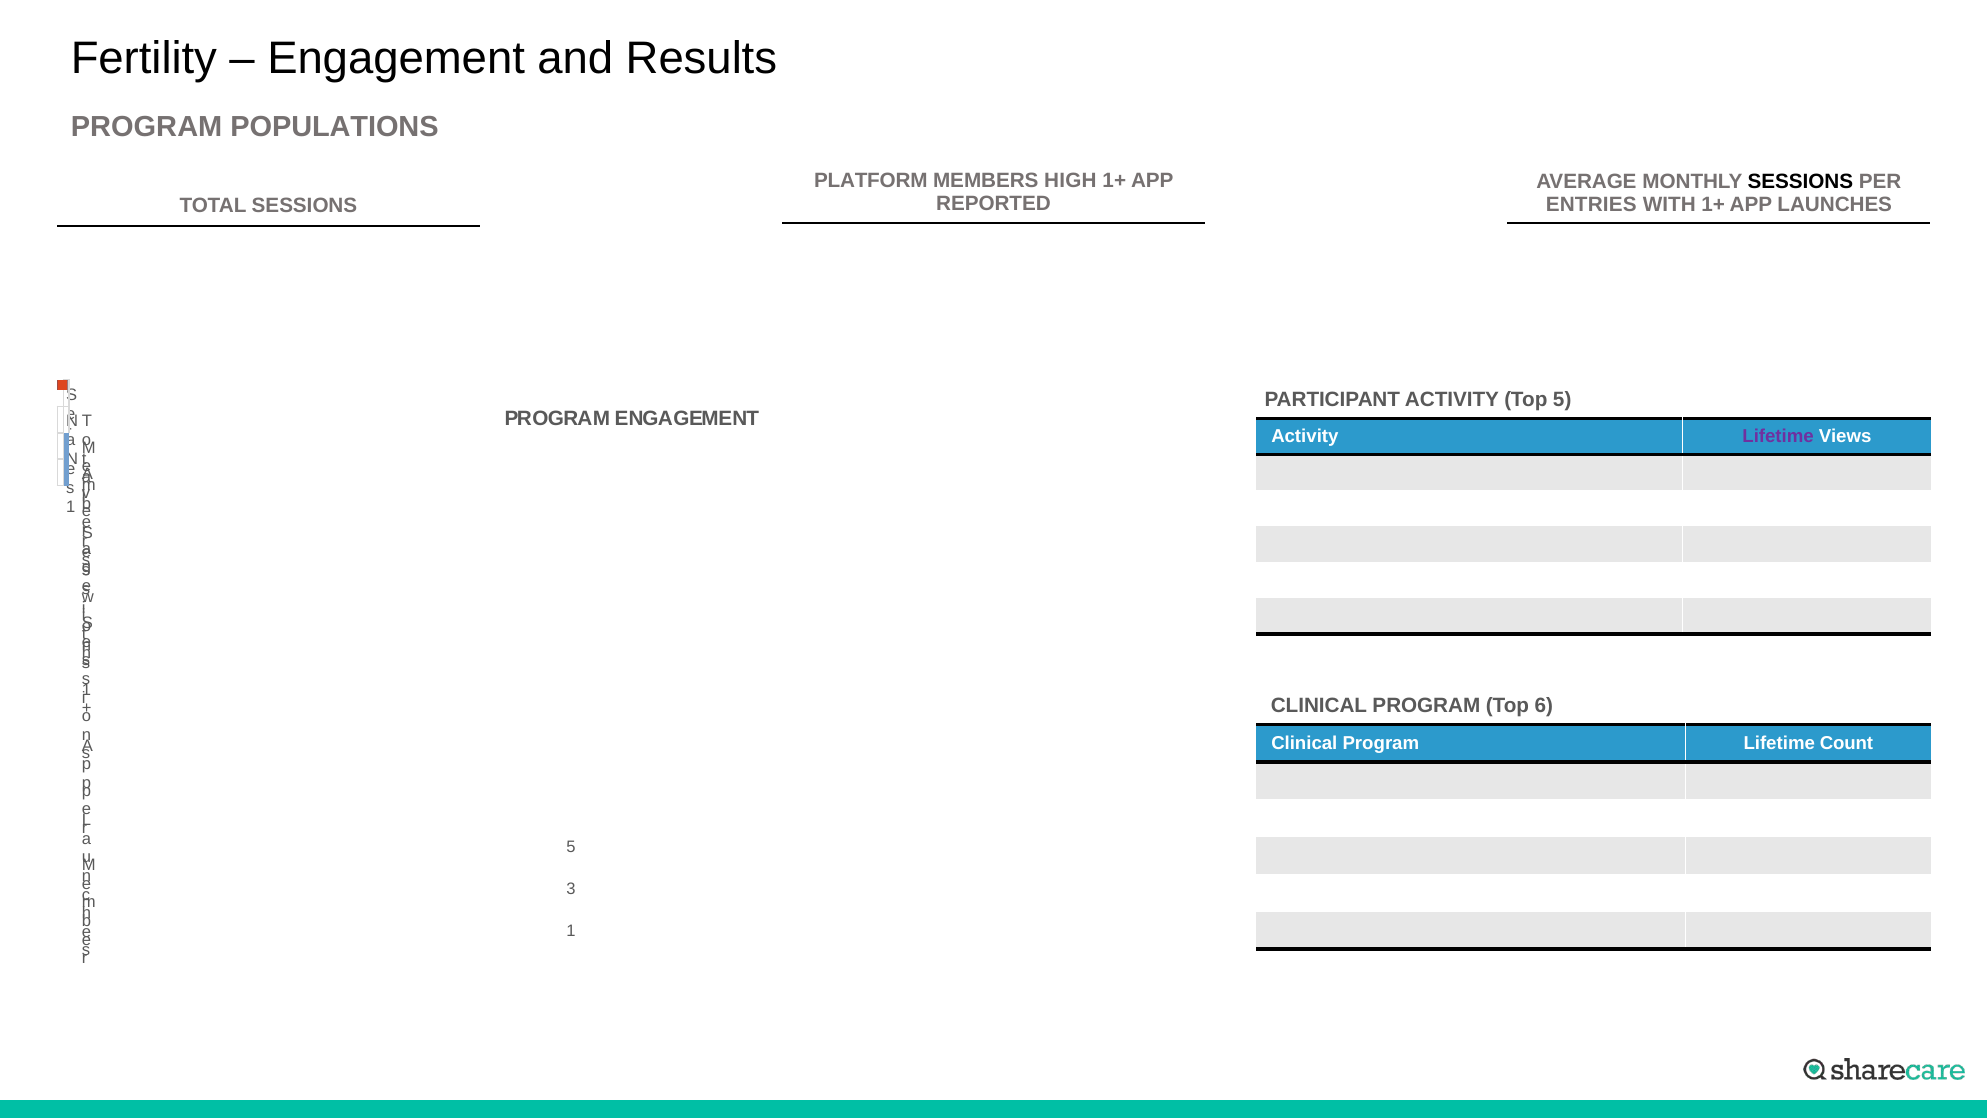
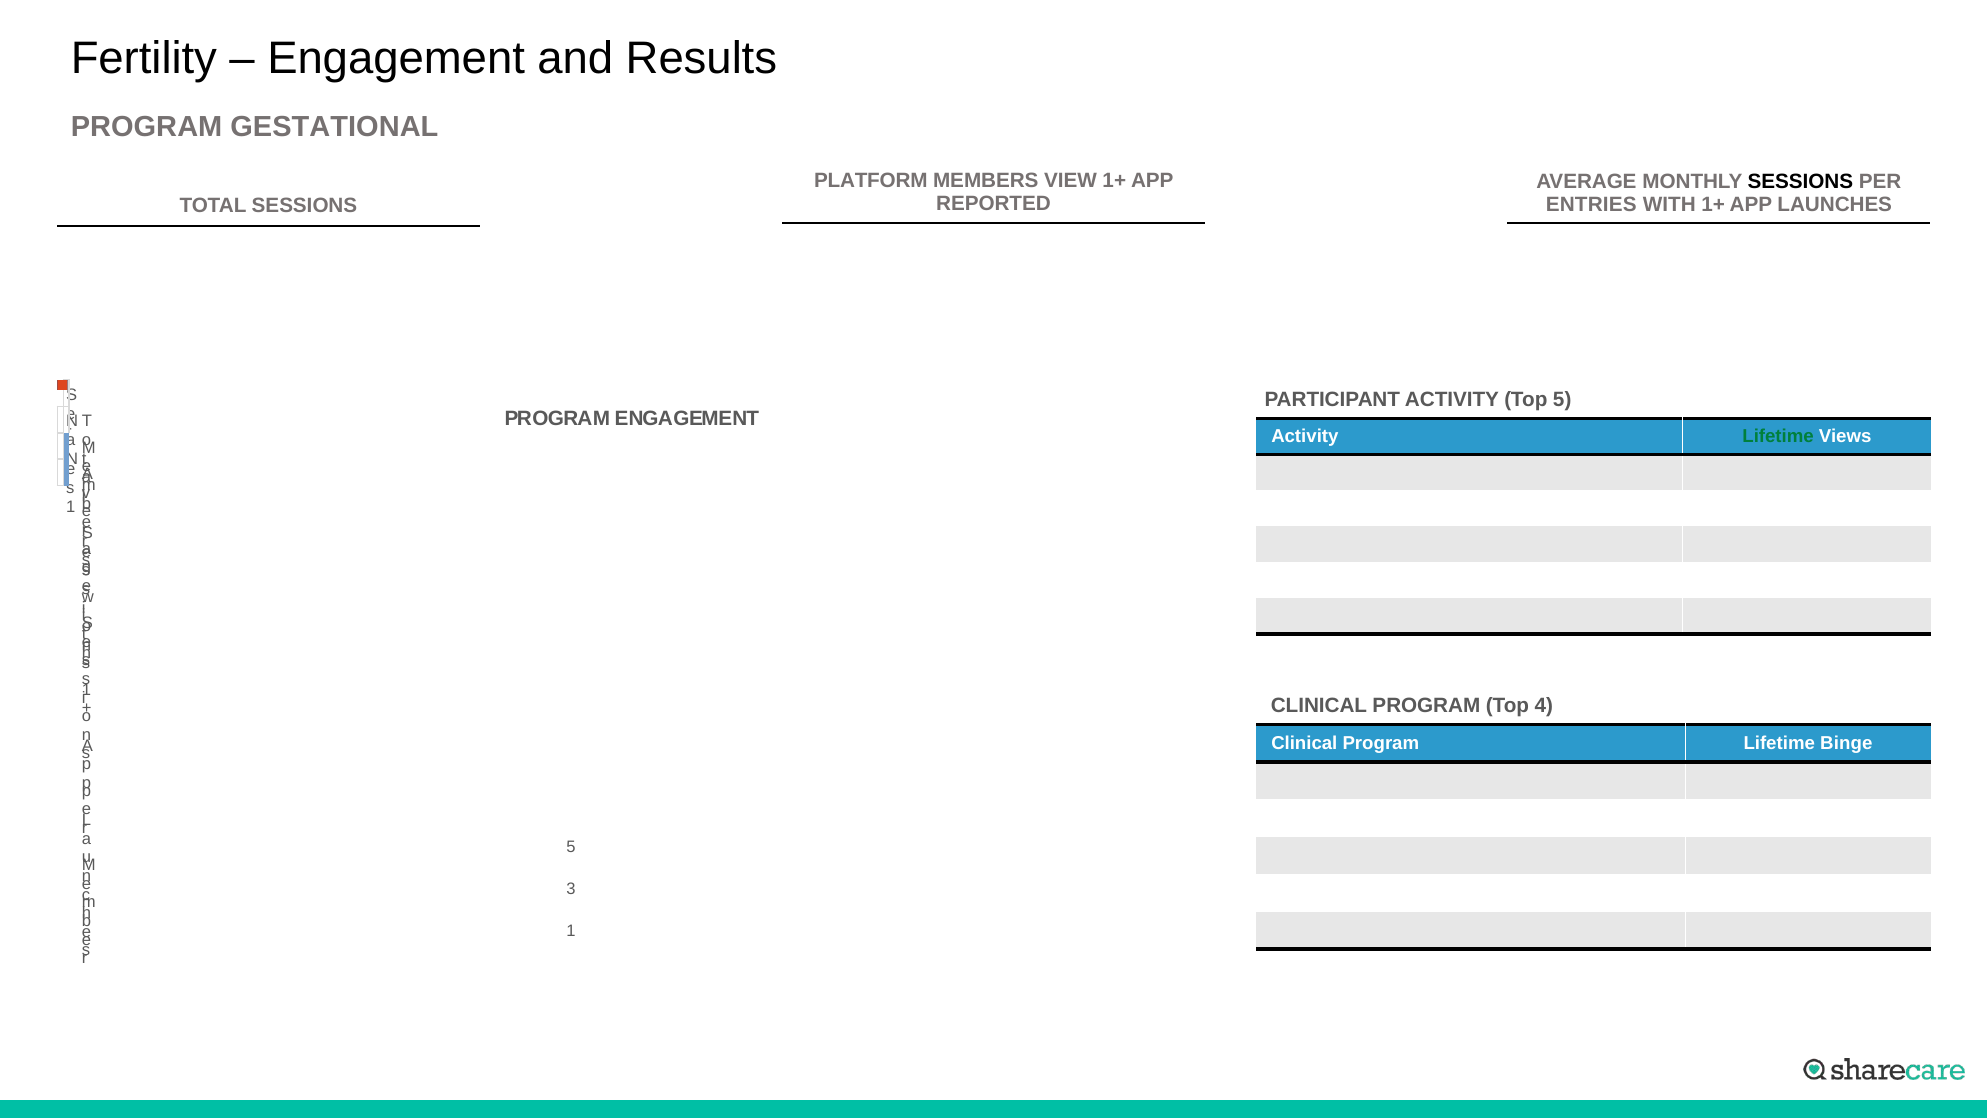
POPULATIONS: POPULATIONS -> GESTATIONAL
HIGH: HIGH -> VIEW
Lifetime at (1778, 437) colour: purple -> green
6: 6 -> 4
Count: Count -> Binge
